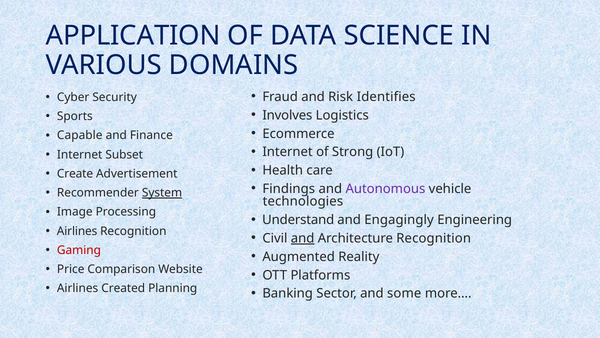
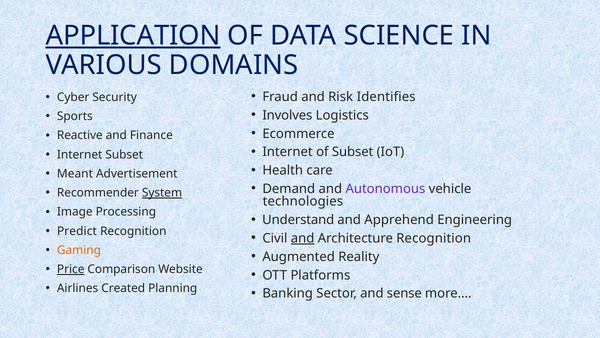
APPLICATION underline: none -> present
Capable: Capable -> Reactive
of Strong: Strong -> Subset
Create: Create -> Meant
Findings: Findings -> Demand
Engagingly: Engagingly -> Apprehend
Airlines at (77, 231): Airlines -> Predict
Gaming colour: red -> orange
Price underline: none -> present
some: some -> sense
